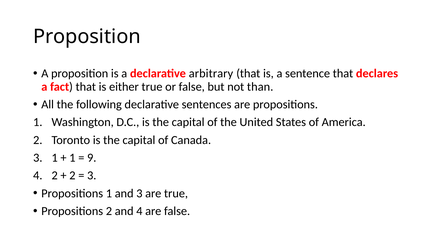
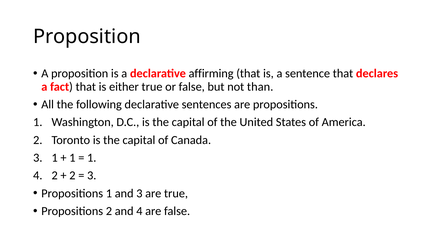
arbitrary: arbitrary -> affirming
9 at (92, 158): 9 -> 1
